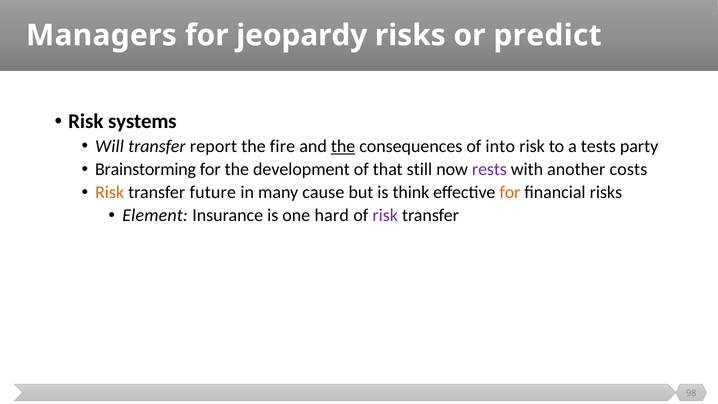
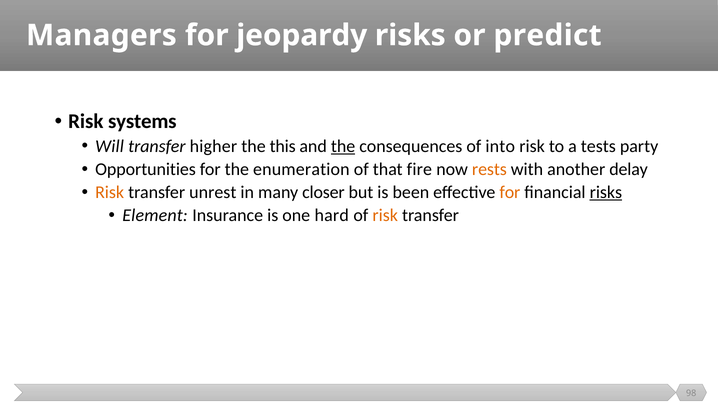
report: report -> higher
fire: fire -> this
Brainstorming: Brainstorming -> Opportunities
development: development -> enumeration
still: still -> fire
rests colour: purple -> orange
costs: costs -> delay
future: future -> unrest
cause: cause -> closer
think: think -> been
risks at (606, 192) underline: none -> present
risk at (385, 215) colour: purple -> orange
